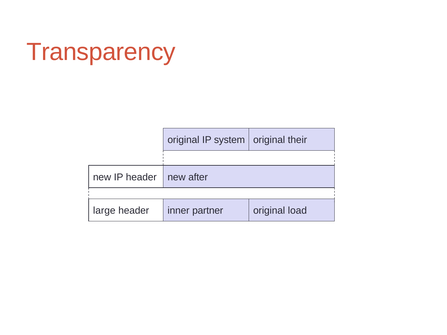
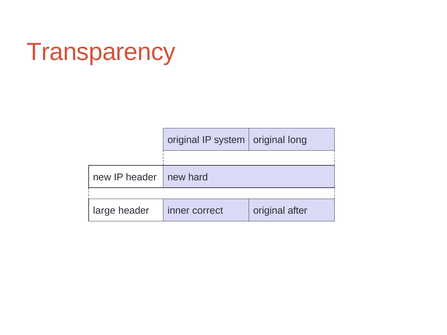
their: their -> long
after: after -> hard
partner: partner -> correct
load: load -> after
